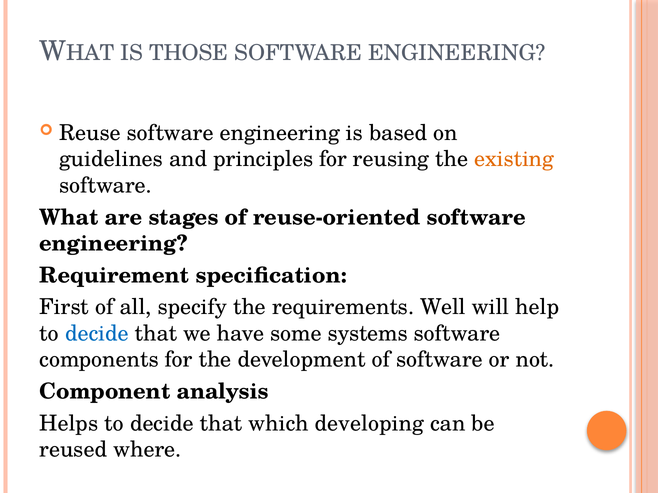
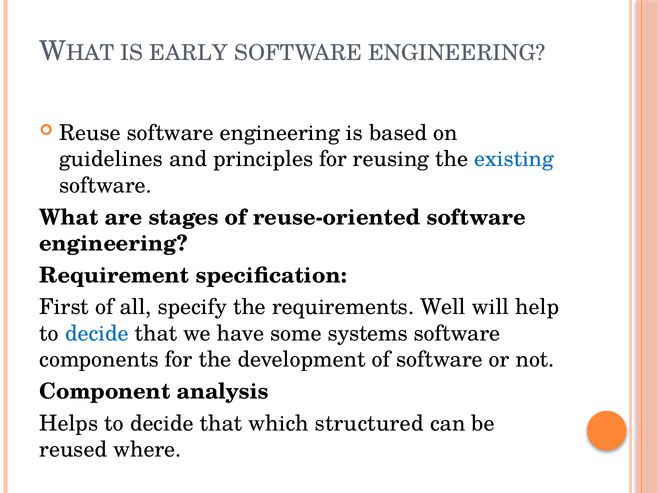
THOSE: THOSE -> EARLY
existing colour: orange -> blue
developing: developing -> structured
